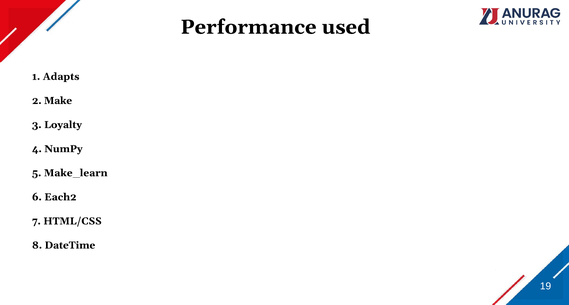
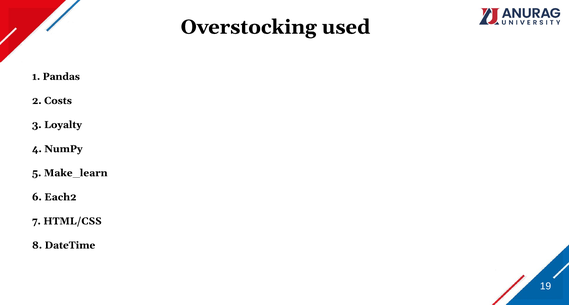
Performance: Performance -> Overstocking
Adapts: Adapts -> Pandas
Make: Make -> Costs
